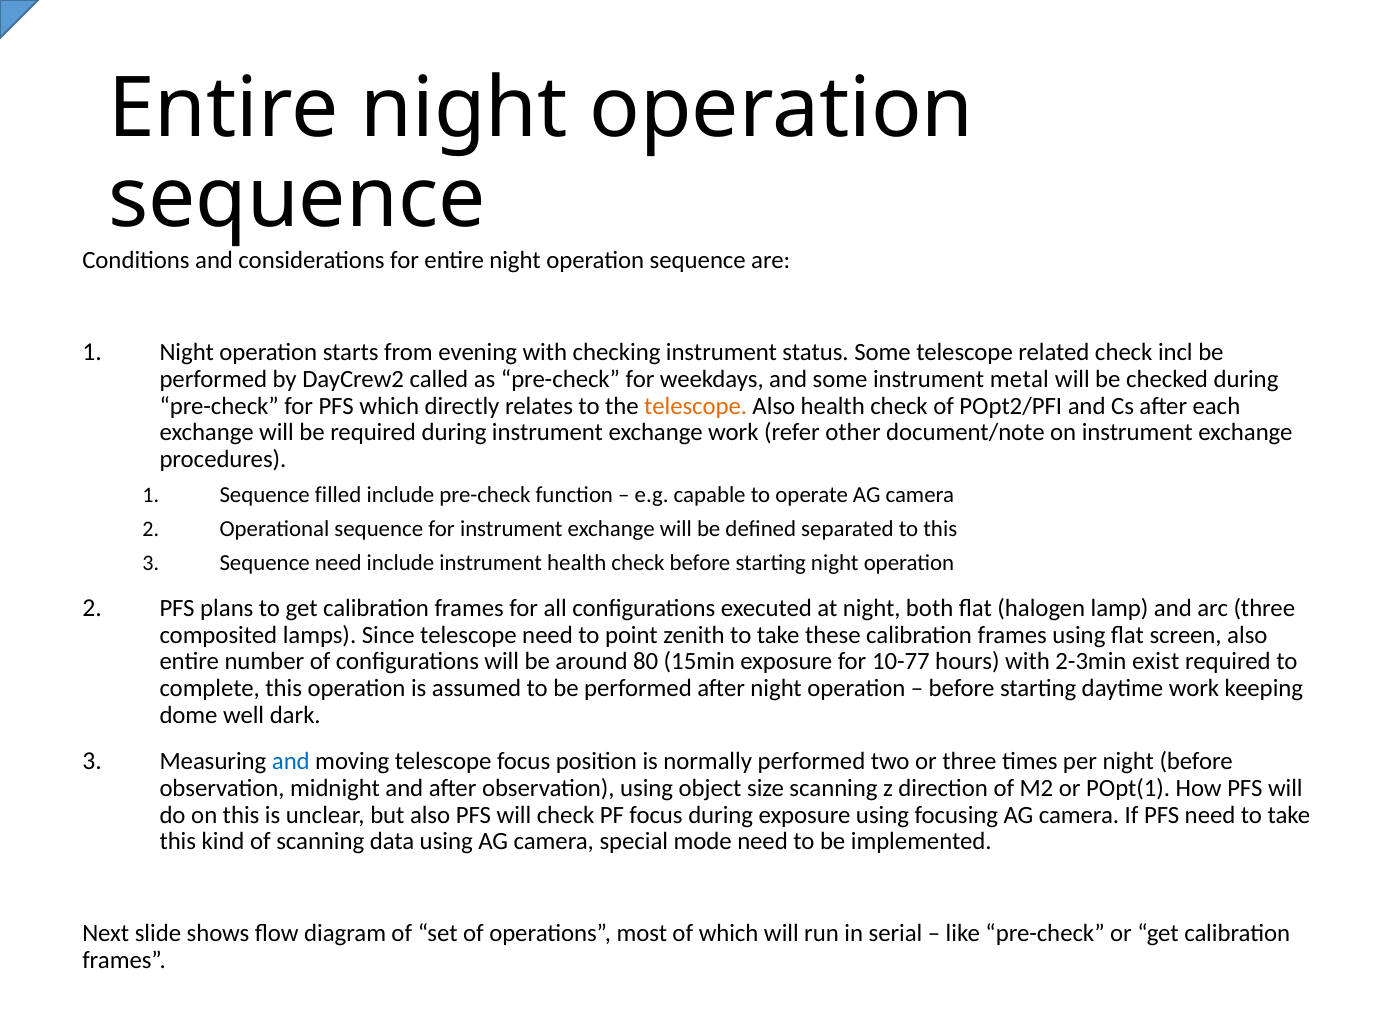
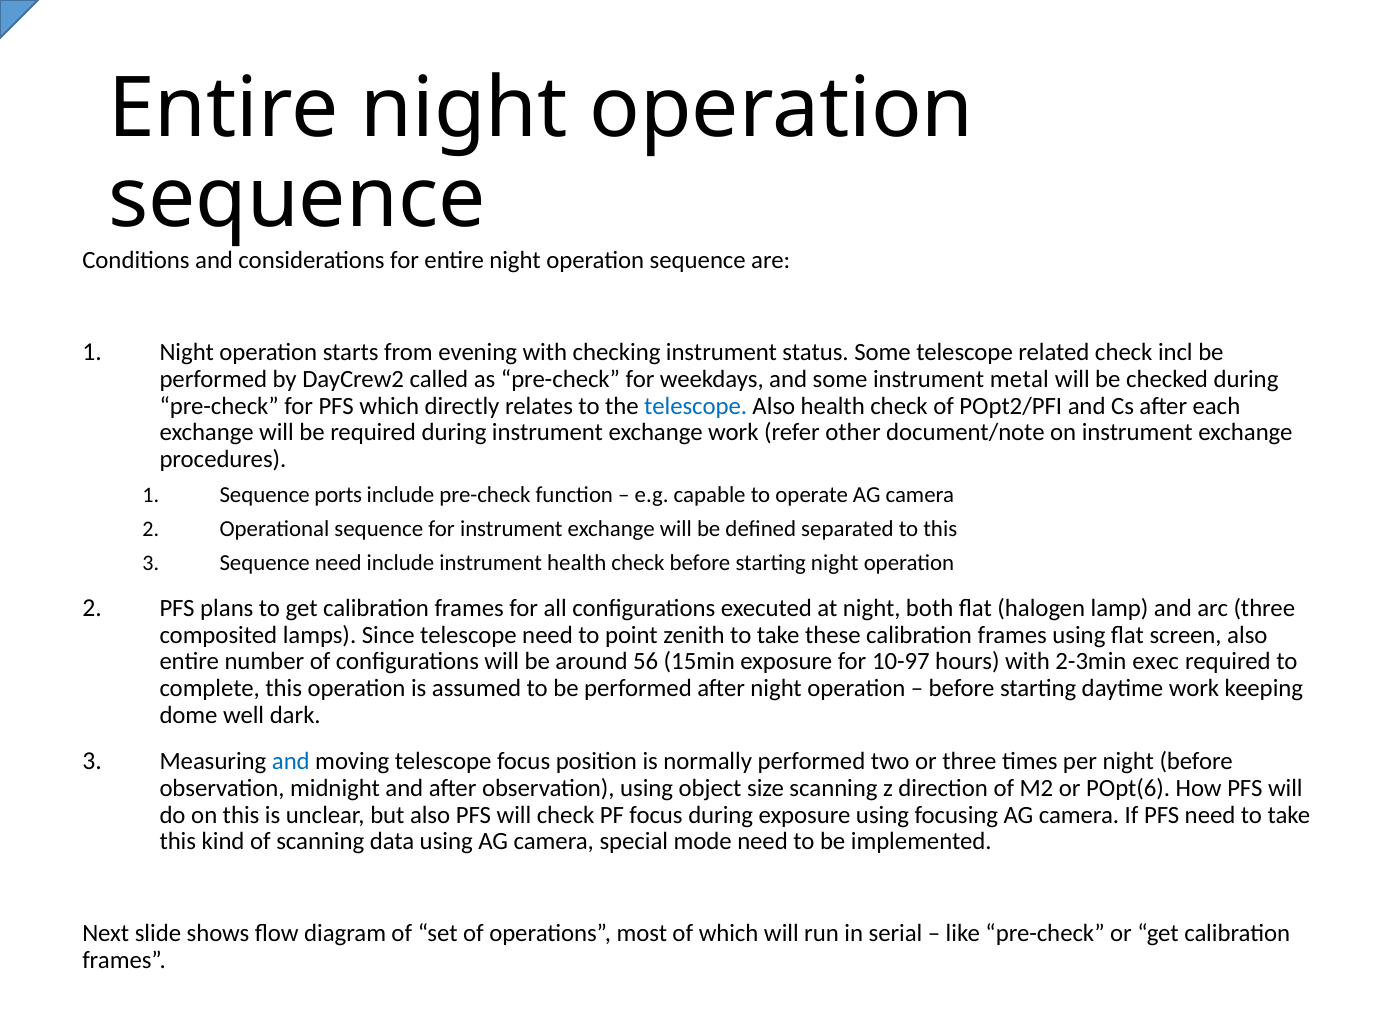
telescope at (696, 406) colour: orange -> blue
filled: filled -> ports
80: 80 -> 56
10-77: 10-77 -> 10-97
exist: exist -> exec
POpt(1: POpt(1 -> POpt(6
